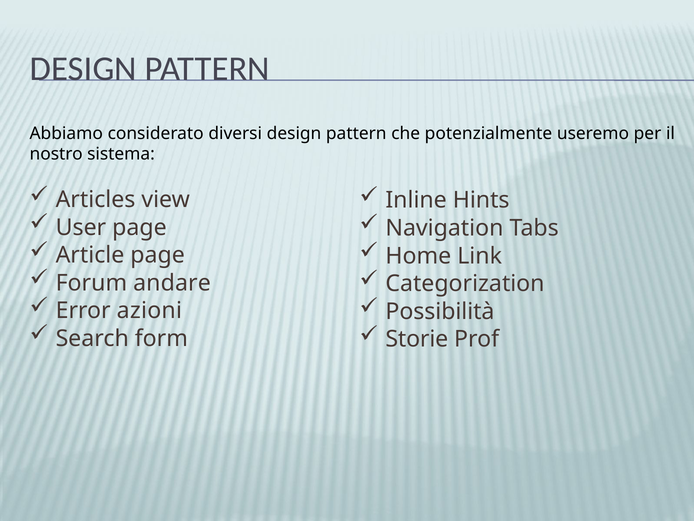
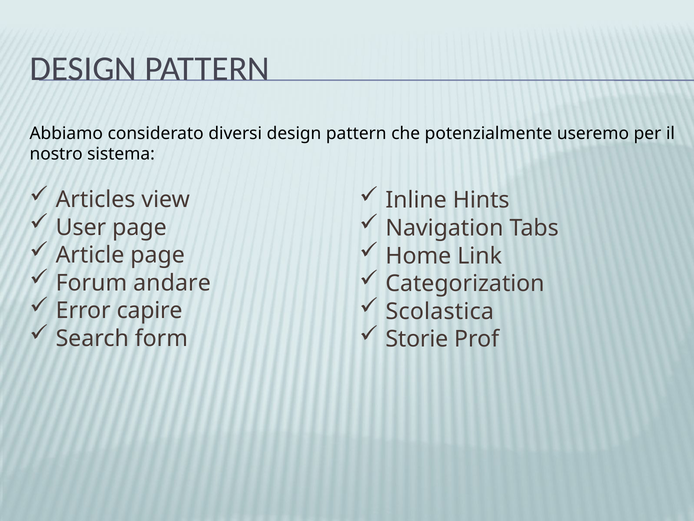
azioni: azioni -> capire
Possibilità: Possibilità -> Scolastica
